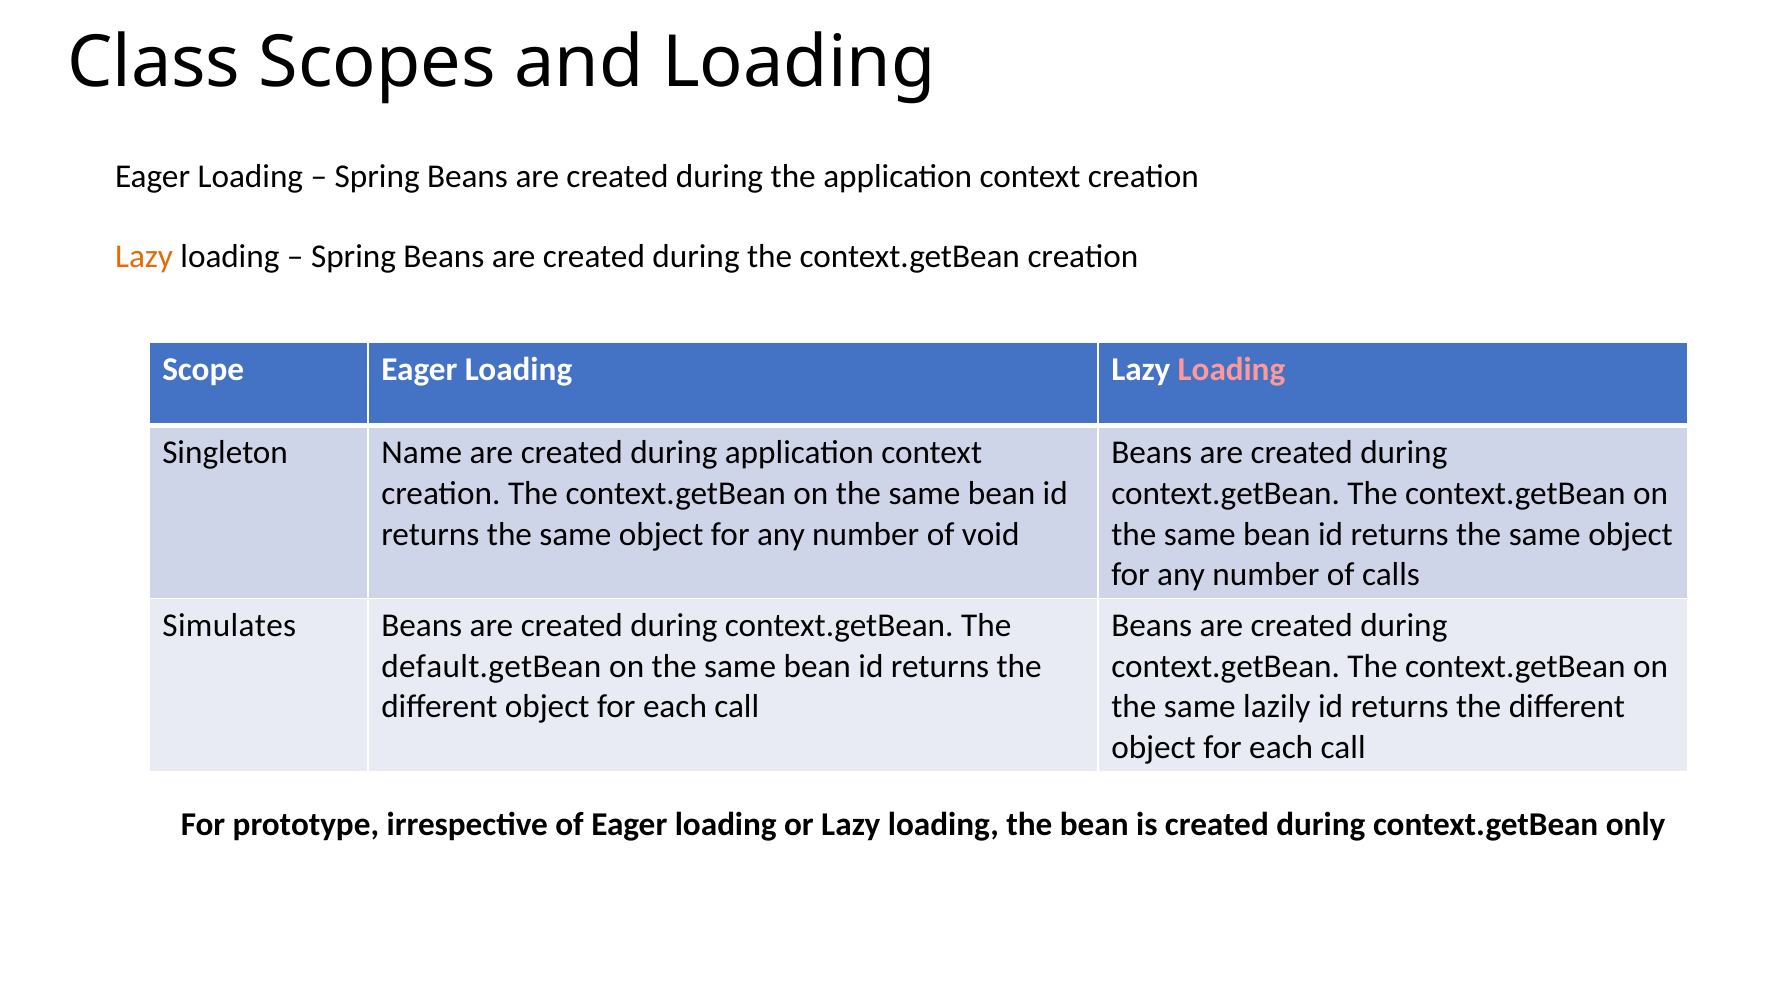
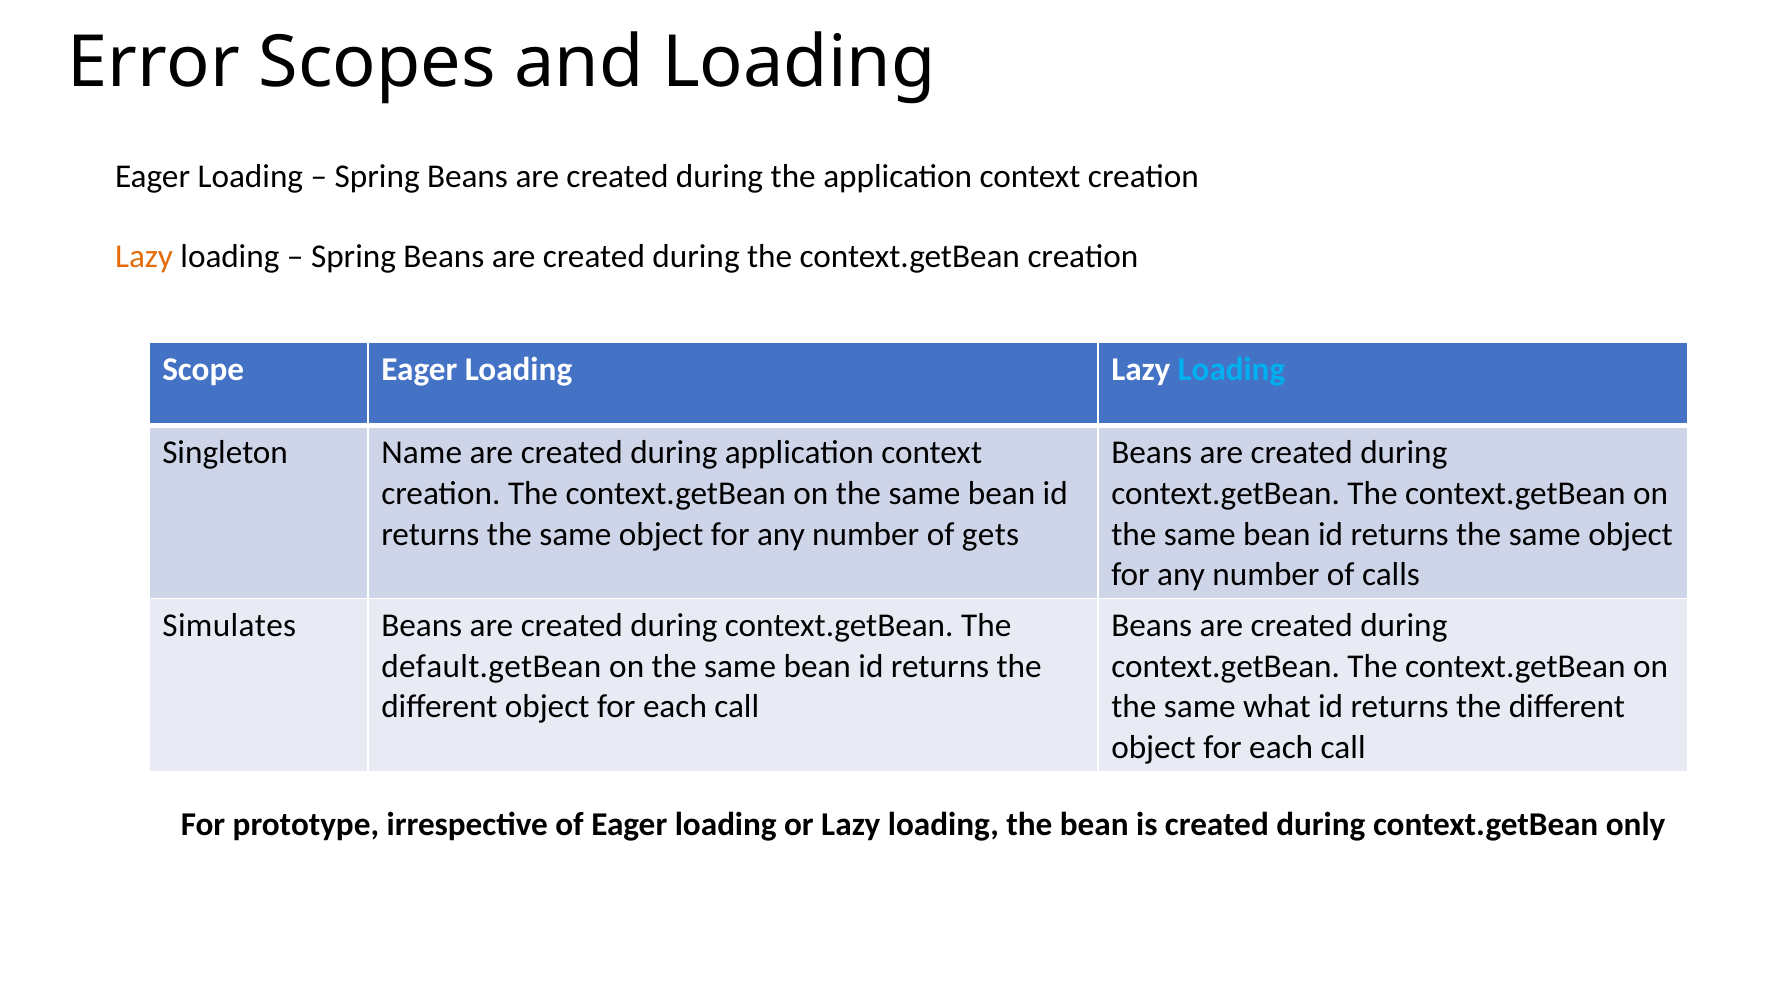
Class: Class -> Error
Loading at (1232, 369) colour: pink -> light blue
void: void -> gets
lazily: lazily -> what
